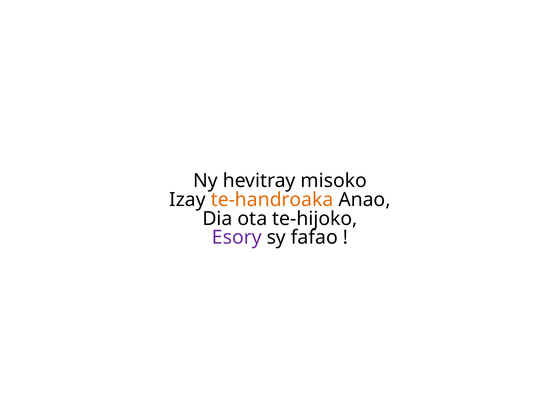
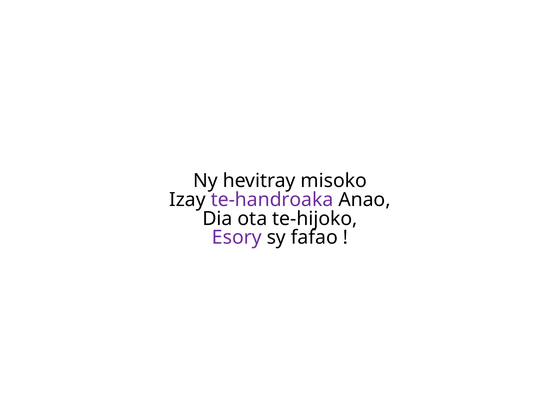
te-handroaka colour: orange -> purple
